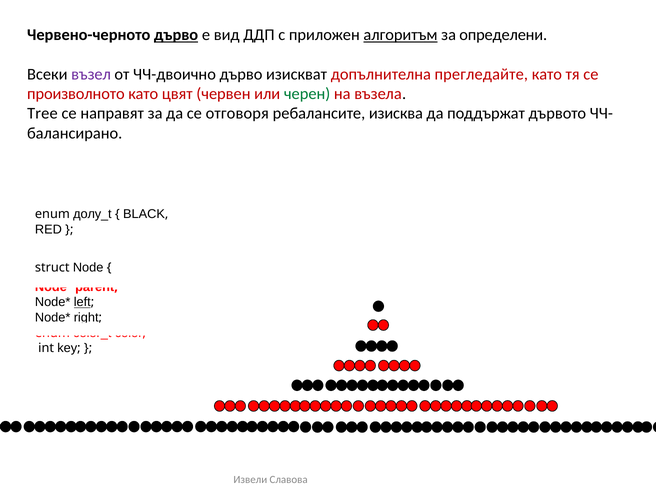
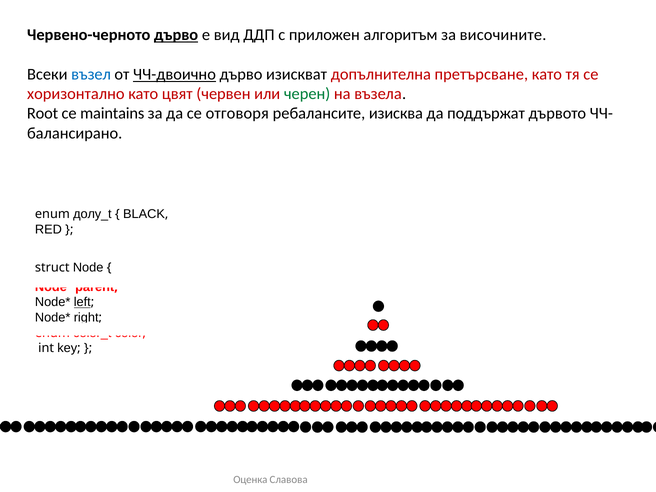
алгоритъм underline: present -> none
определени: определени -> височините
възел colour: purple -> blue
ЧЧ-двоично underline: none -> present
прегледайте: прегледайте -> претърсване
произволното: произволното -> хоризонтално
Tree: Tree -> Root
направят: направят -> maintains
Извели: Извели -> Оценка
